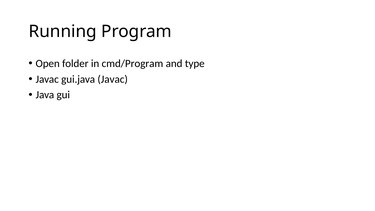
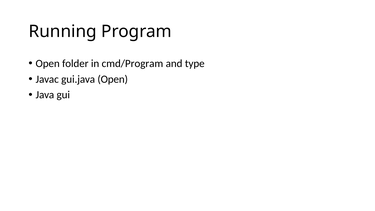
gui.java Javac: Javac -> Open
